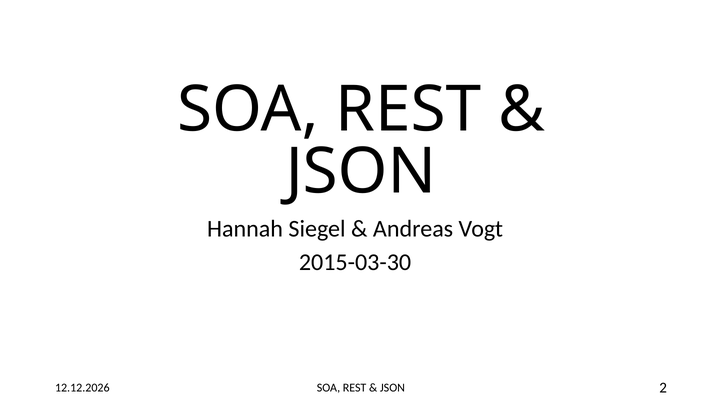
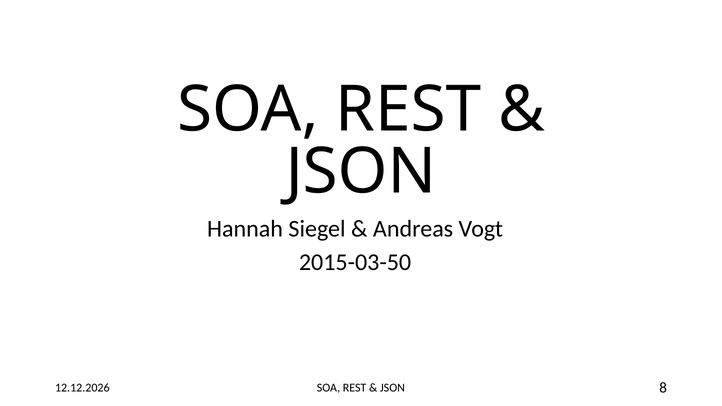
2015-03-30: 2015-03-30 -> 2015-03-50
2: 2 -> 8
